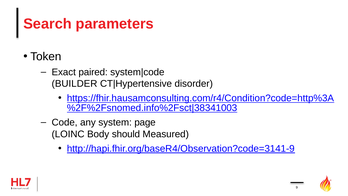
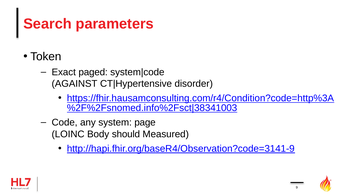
paired: paired -> paged
BUILDER: BUILDER -> AGAINST
